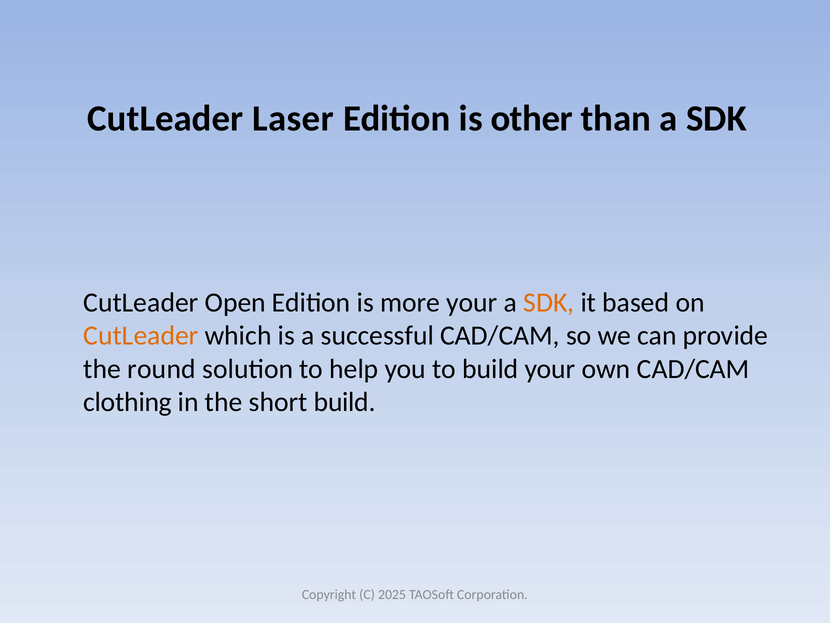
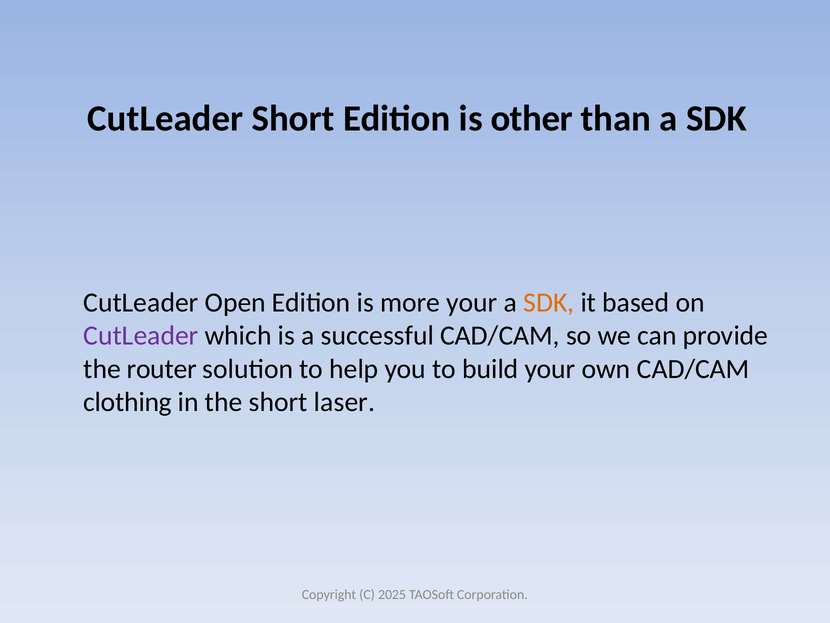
CutLeader Laser: Laser -> Short
CutLeader at (141, 336) colour: orange -> purple
round: round -> router
short build: build -> laser
